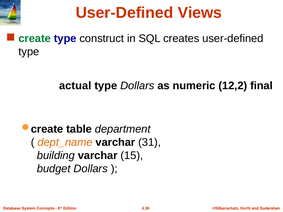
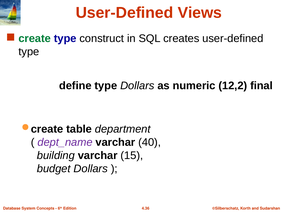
actual: actual -> define
dept_name colour: orange -> purple
31: 31 -> 40
